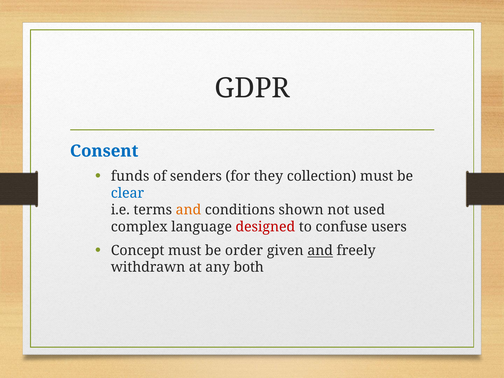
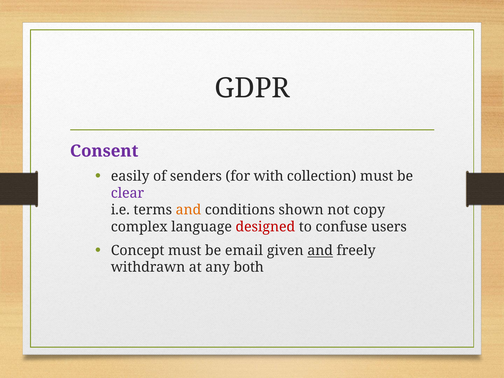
Consent colour: blue -> purple
funds: funds -> easily
they: they -> with
clear colour: blue -> purple
used: used -> copy
order: order -> email
